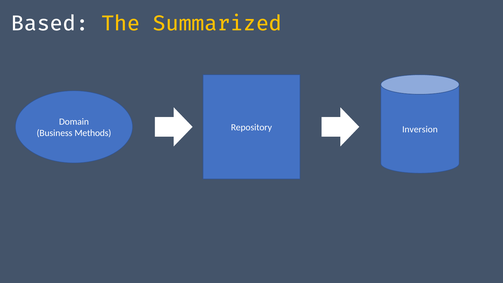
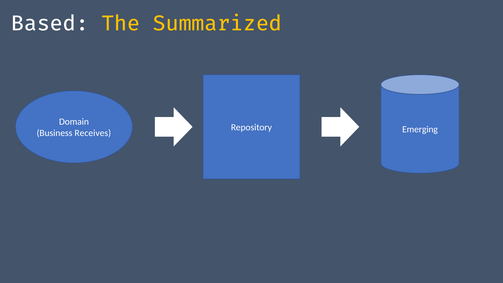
Inversion: Inversion -> Emerging
Methods: Methods -> Receives
